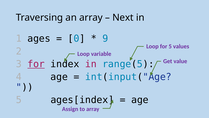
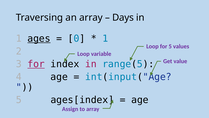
Next: Next -> Days
ages underline: none -> present
9 at (105, 38): 9 -> 1
